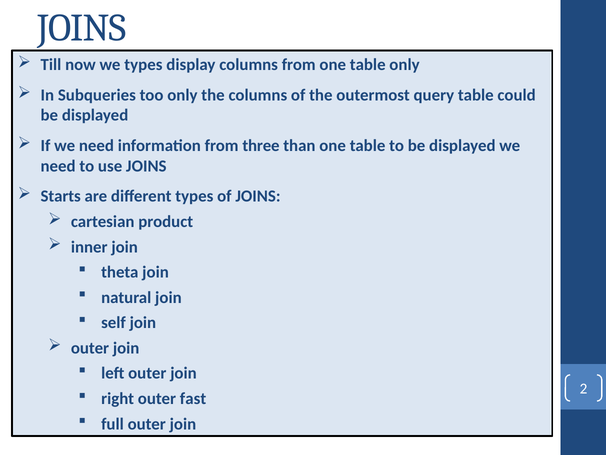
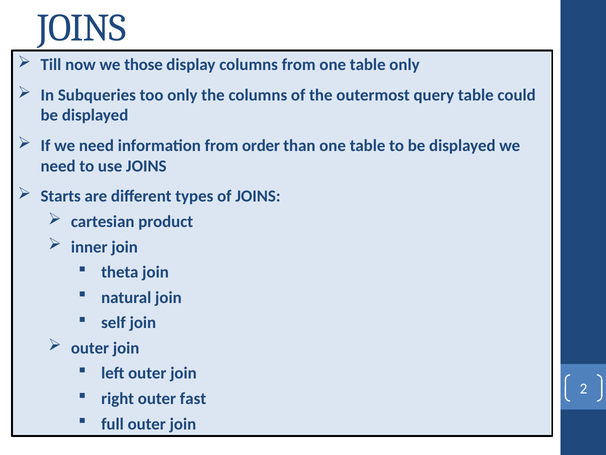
we types: types -> those
three: three -> order
